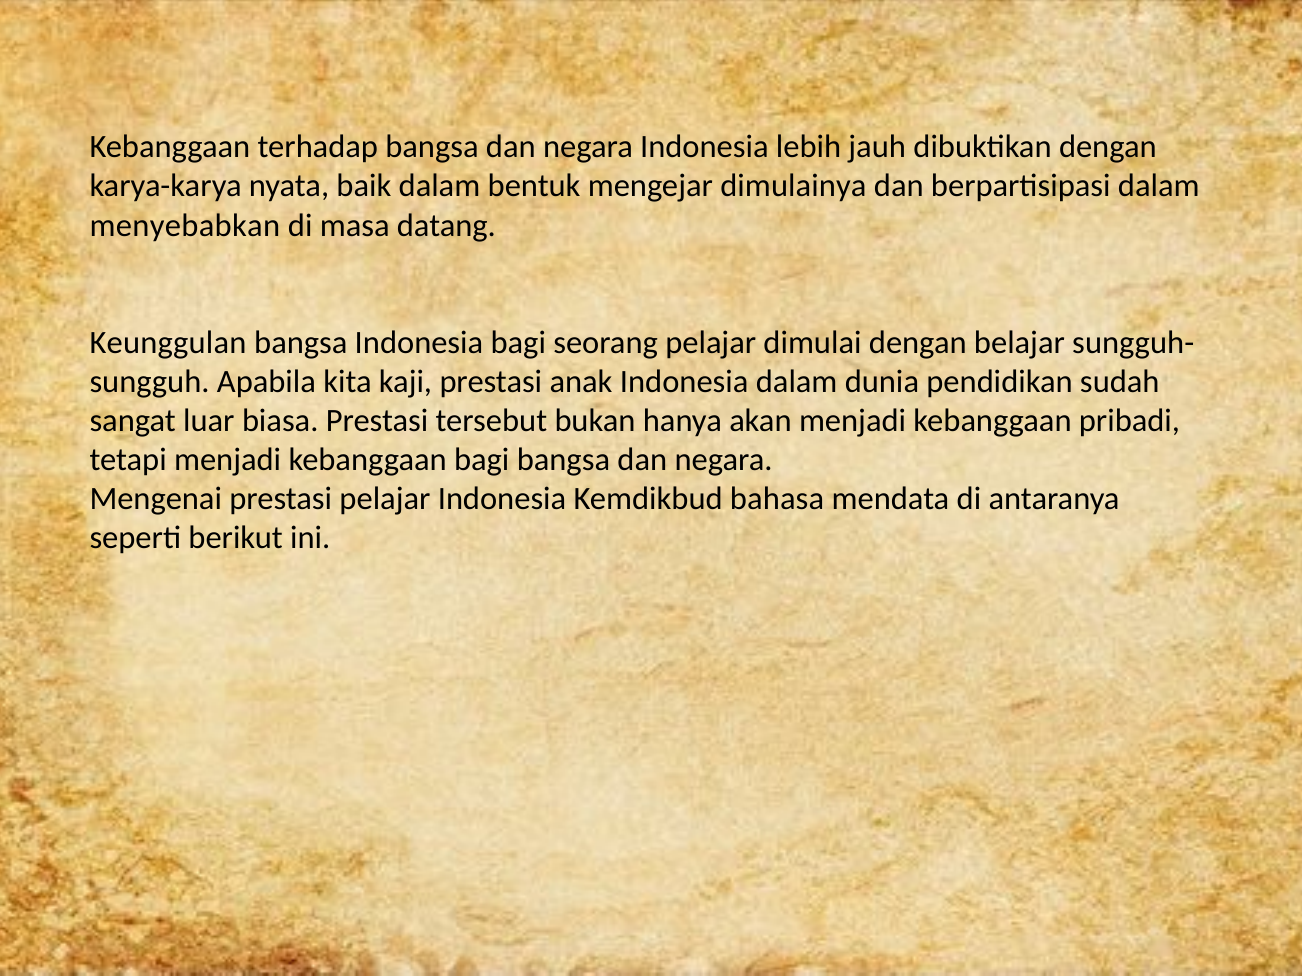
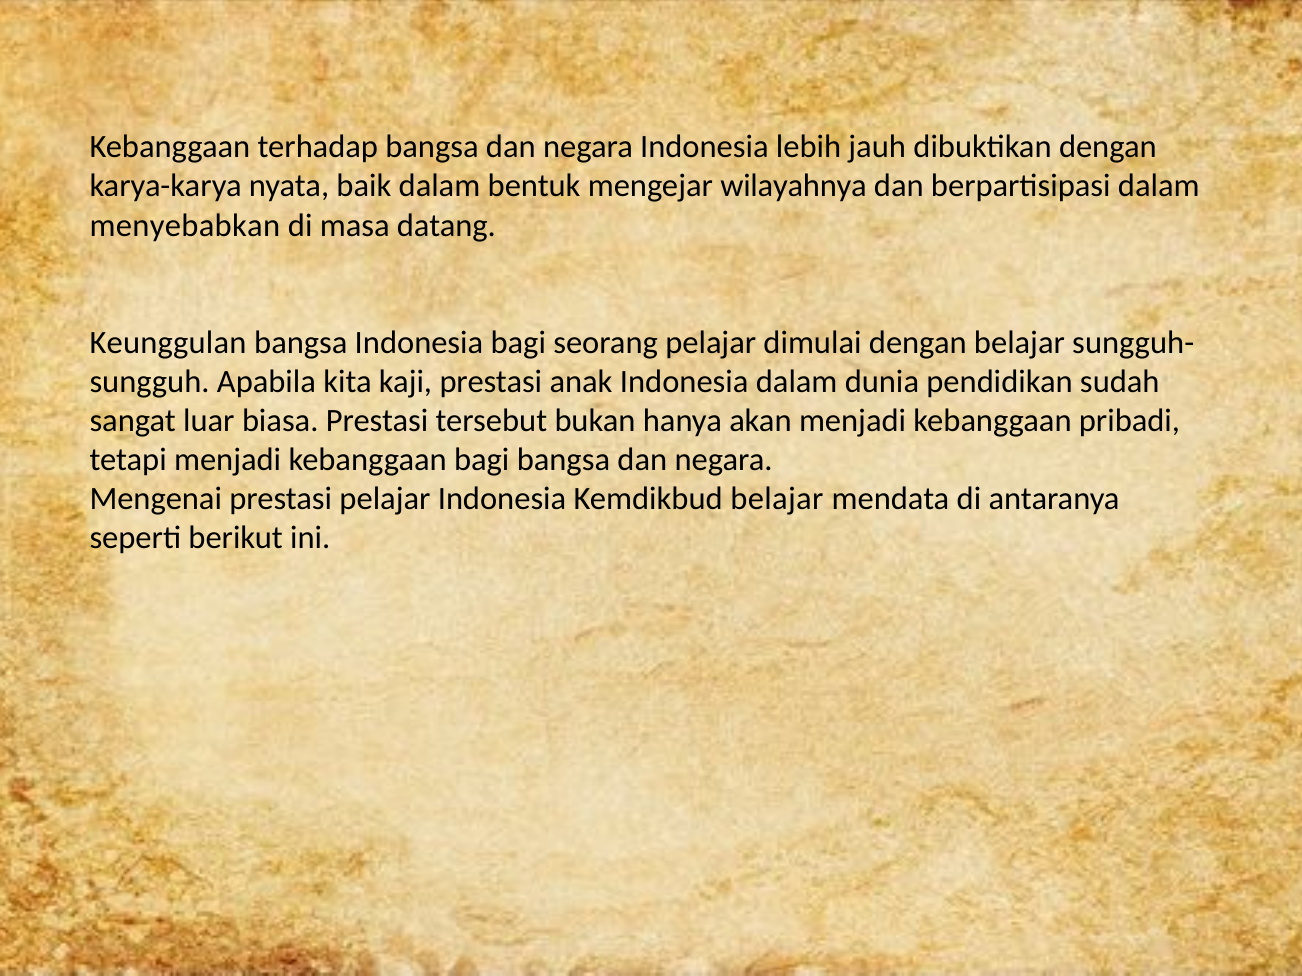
dimulainya: dimulainya -> wilayahnya
Kemdikbud bahasa: bahasa -> belajar
